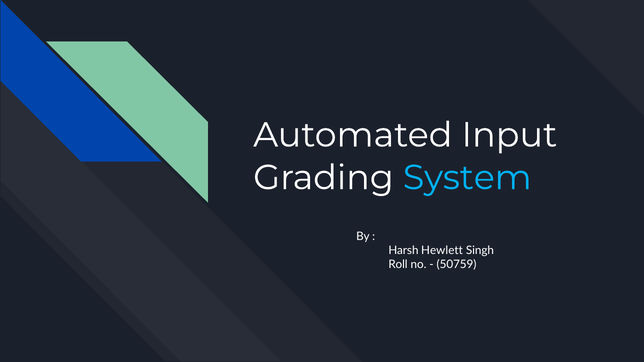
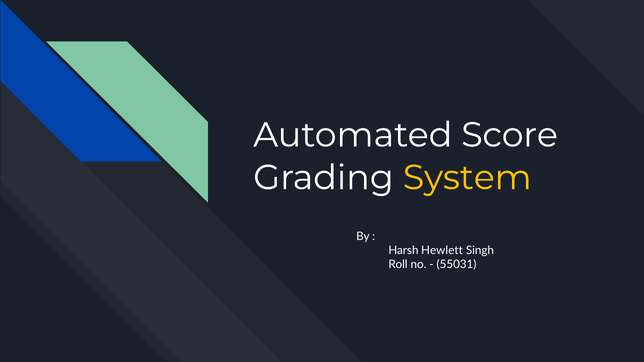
Input: Input -> Score
System colour: light blue -> yellow
50759: 50759 -> 55031
